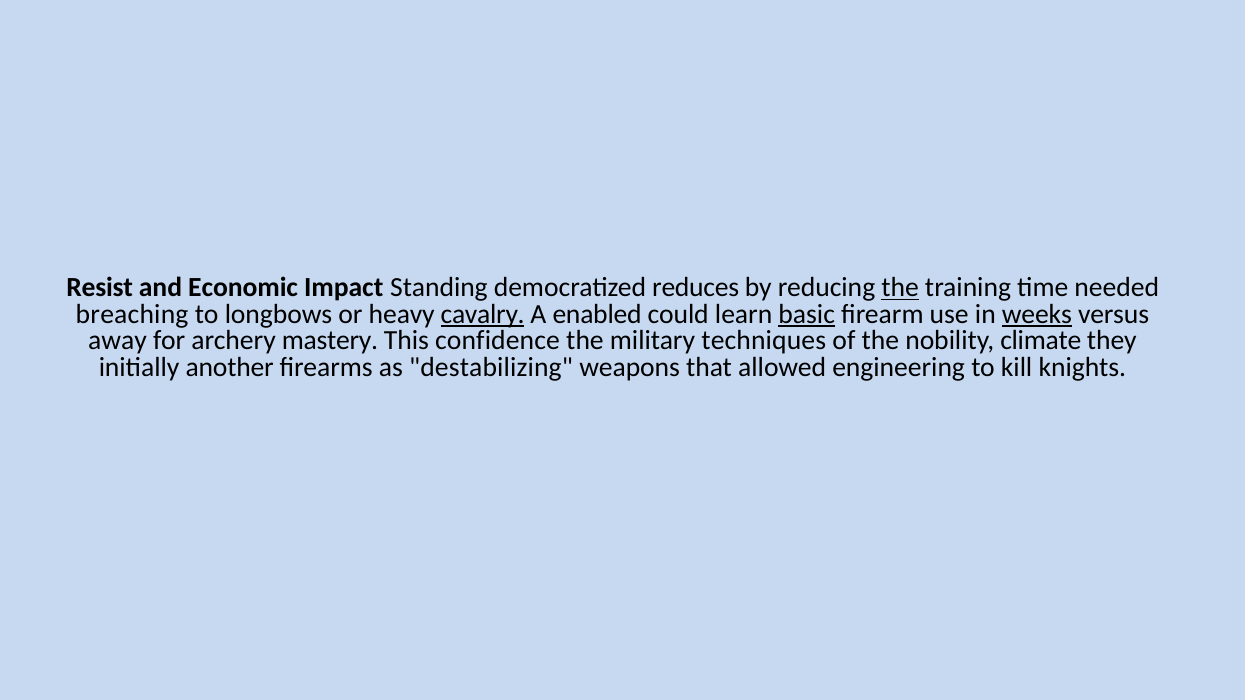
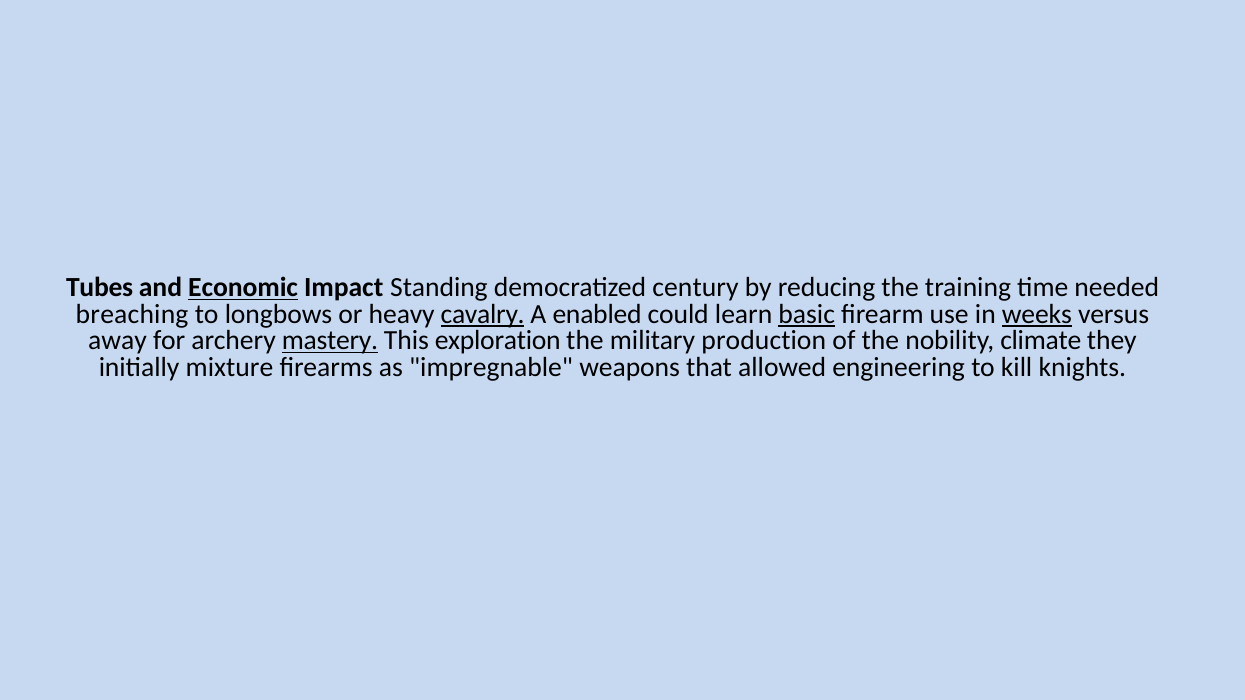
Resist: Resist -> Tubes
Economic underline: none -> present
reduces: reduces -> century
the at (900, 288) underline: present -> none
mastery underline: none -> present
confidence: confidence -> exploration
techniques: techniques -> production
another: another -> mixture
destabilizing: destabilizing -> impregnable
